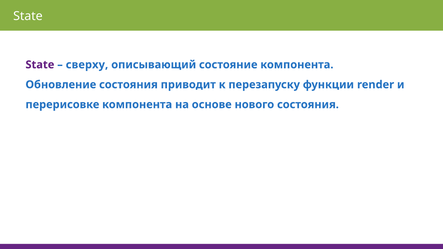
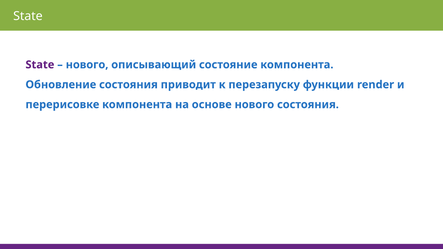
сверху at (87, 65): сверху -> нового
